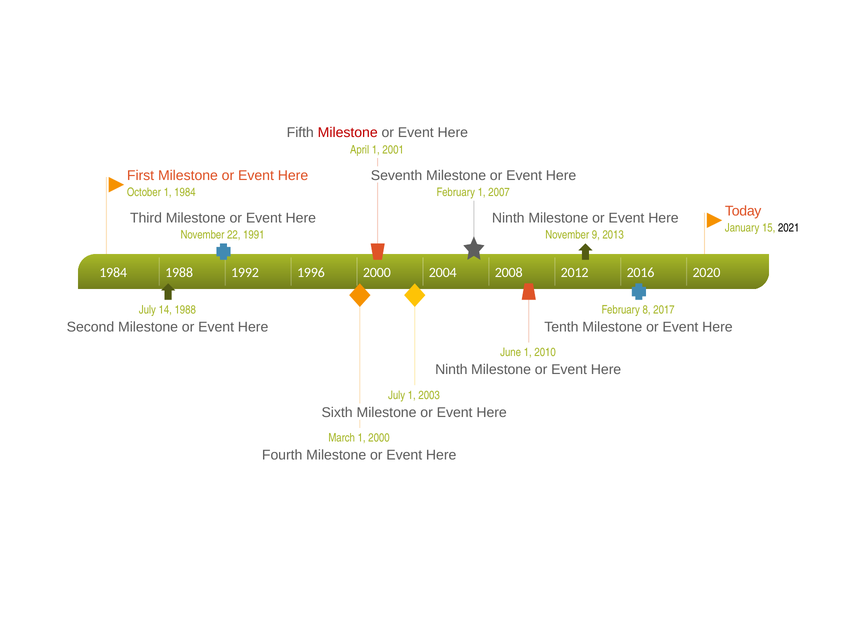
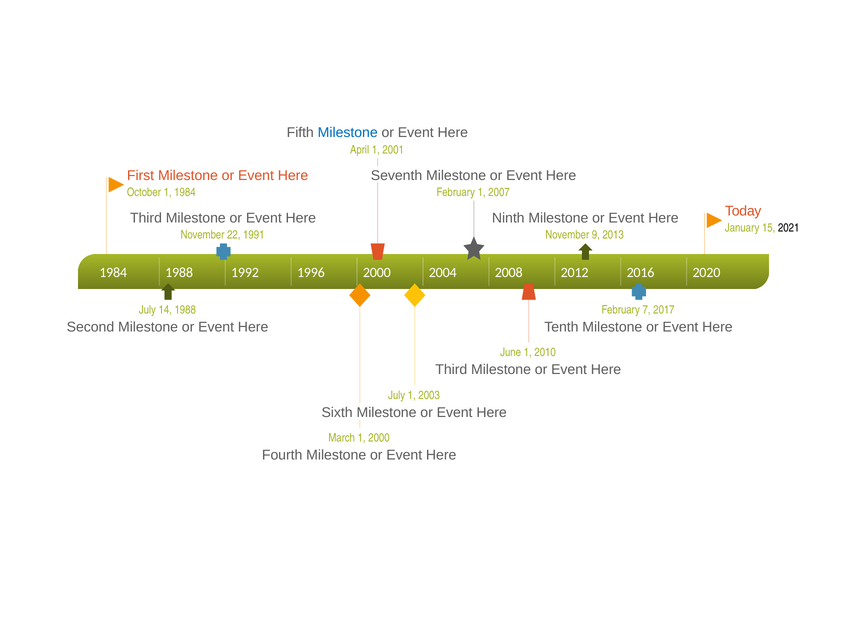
Milestone at (348, 133) colour: red -> blue
8: 8 -> 7
Ninth at (451, 370): Ninth -> Third
